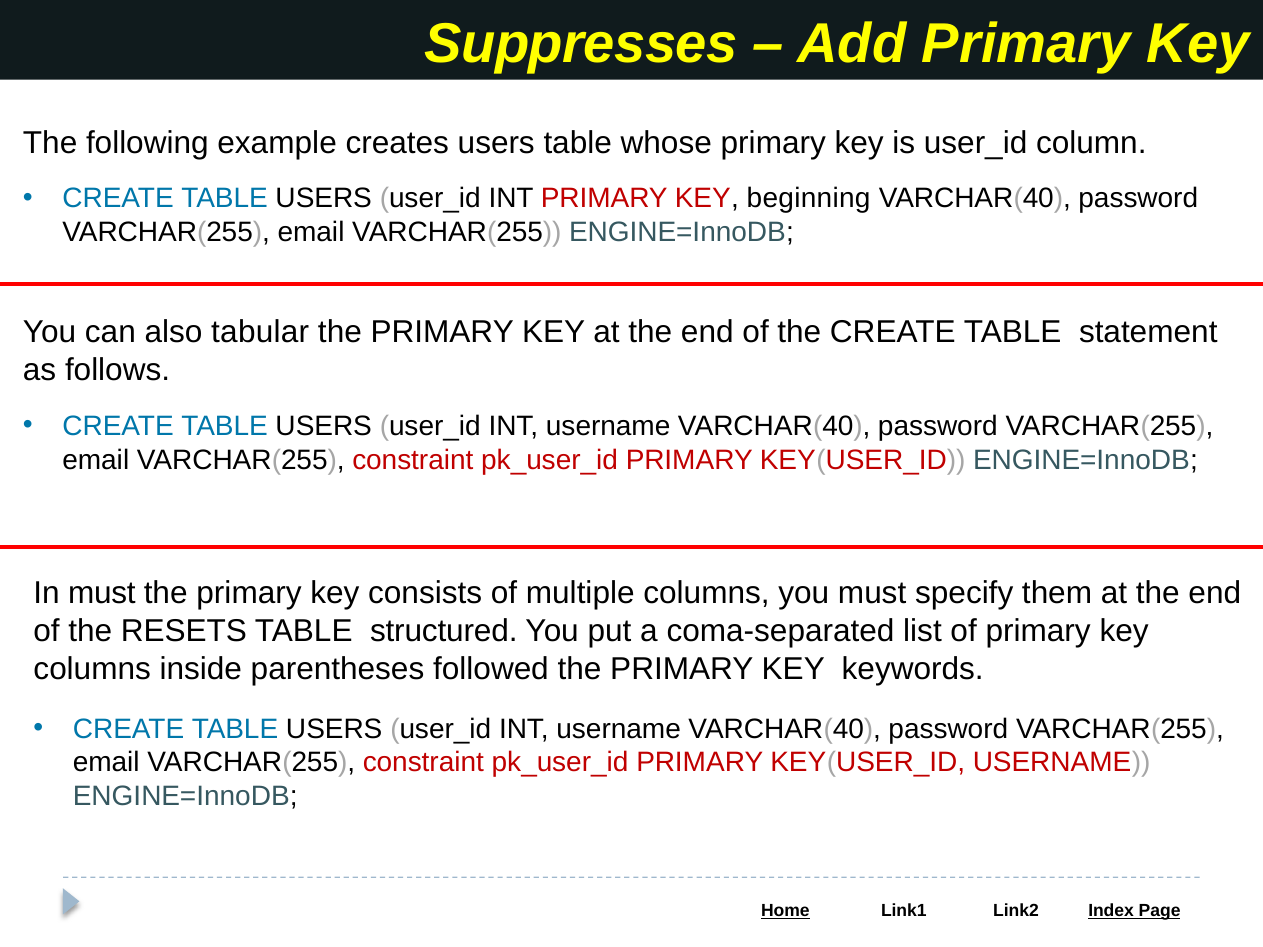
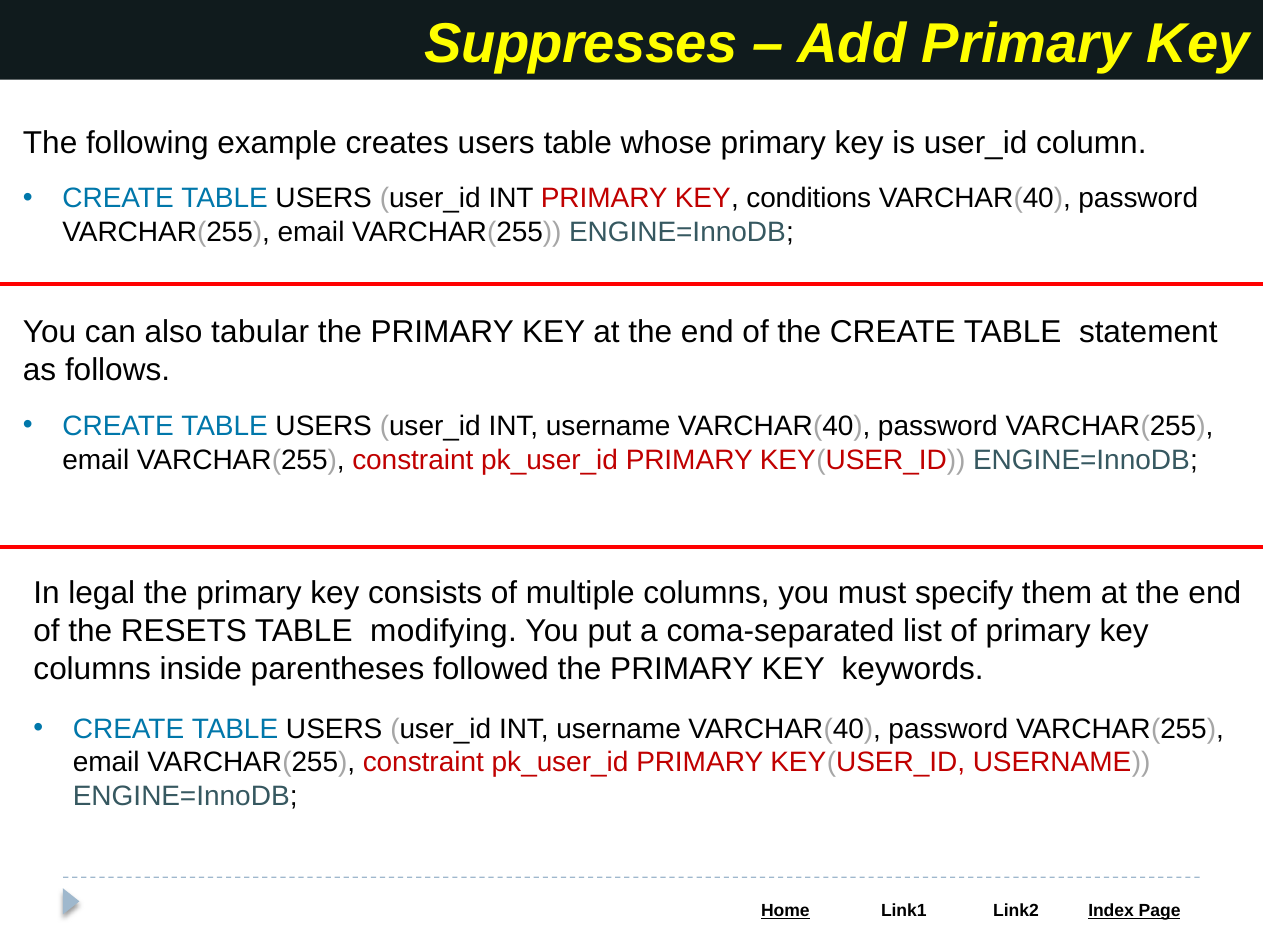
beginning: beginning -> conditions
In must: must -> legal
structured: structured -> modifying
